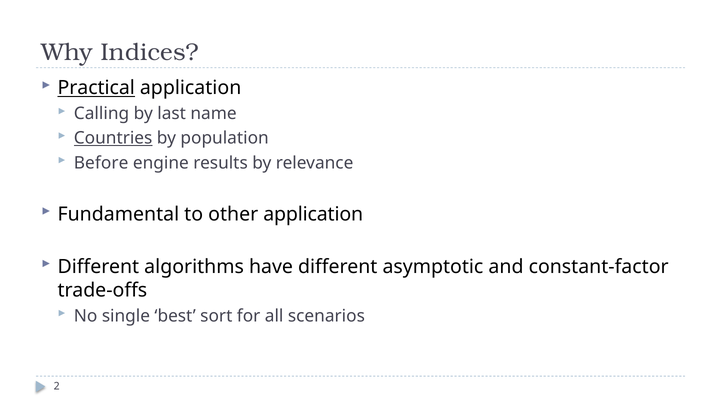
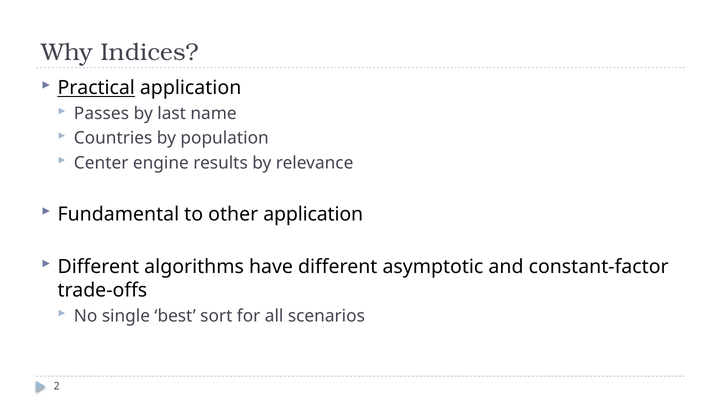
Calling: Calling -> Passes
Countries underline: present -> none
Before: Before -> Center
